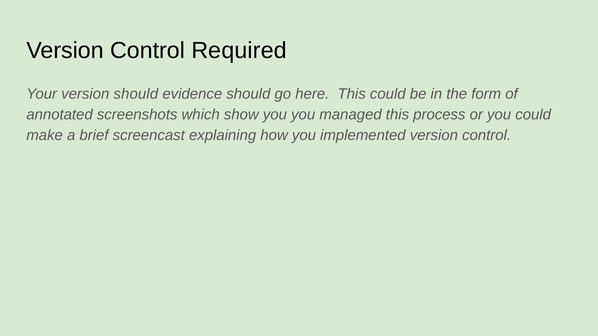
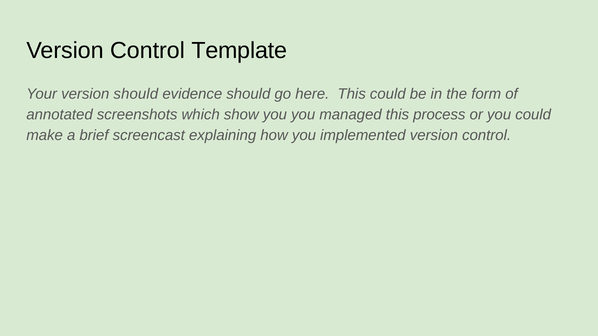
Required: Required -> Template
